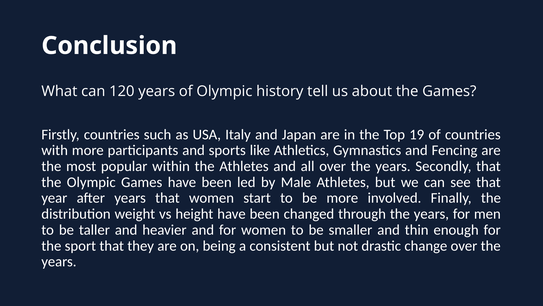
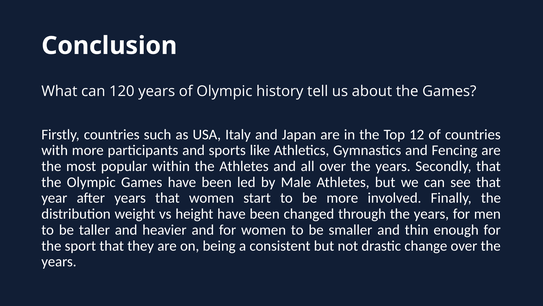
19: 19 -> 12
